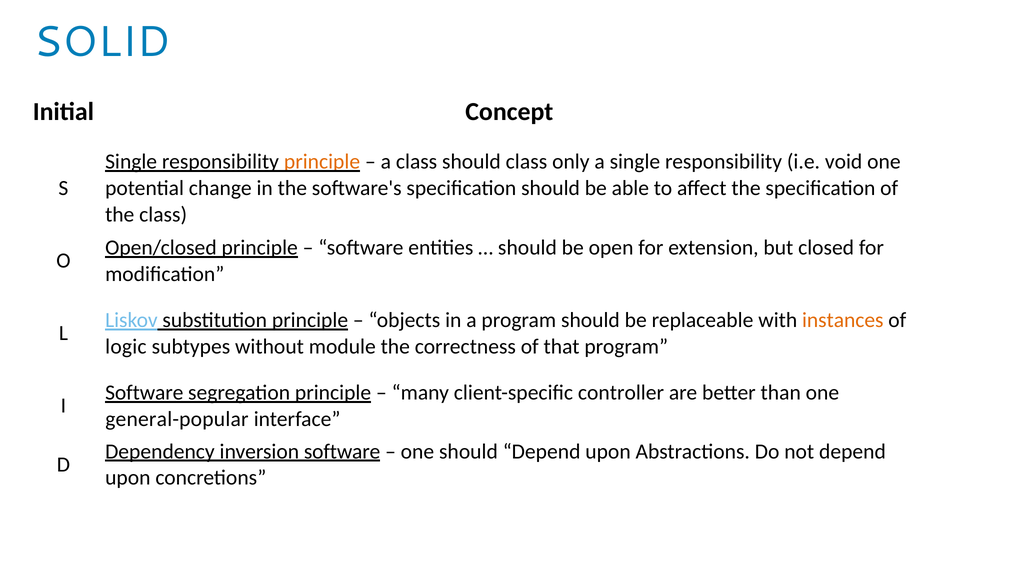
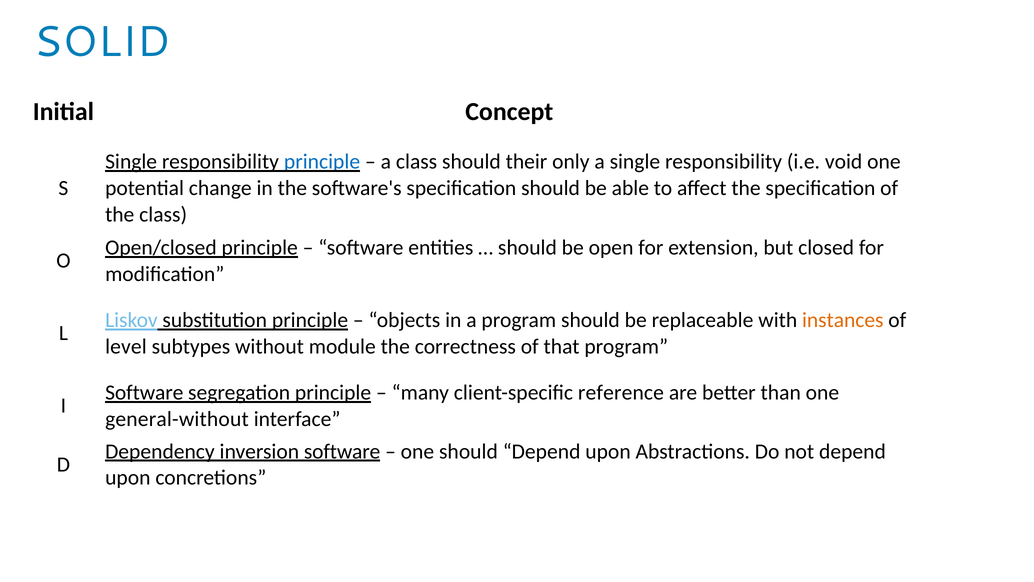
principle at (322, 162) colour: orange -> blue
should class: class -> their
logic: logic -> level
controller: controller -> reference
general-popular: general-popular -> general-without
